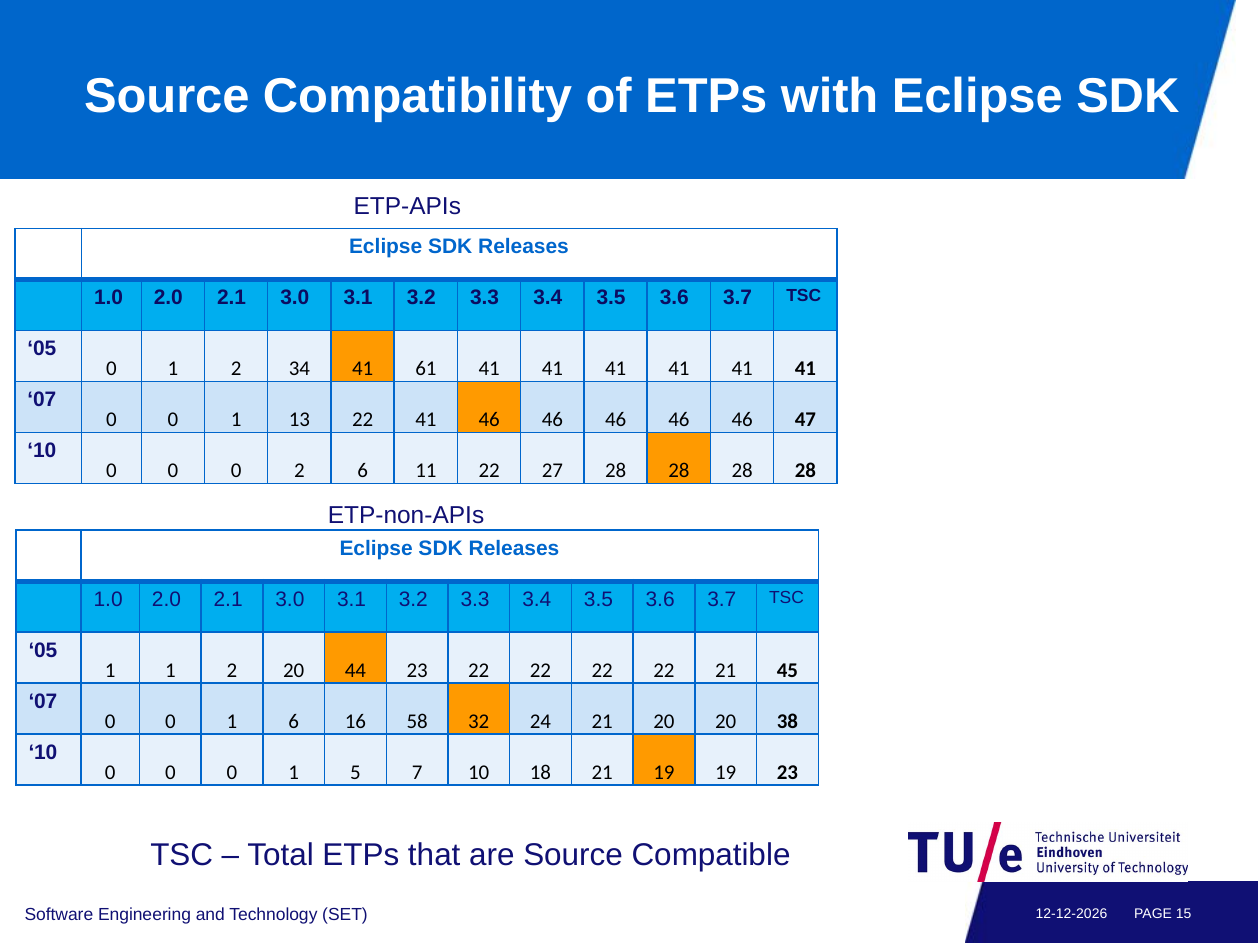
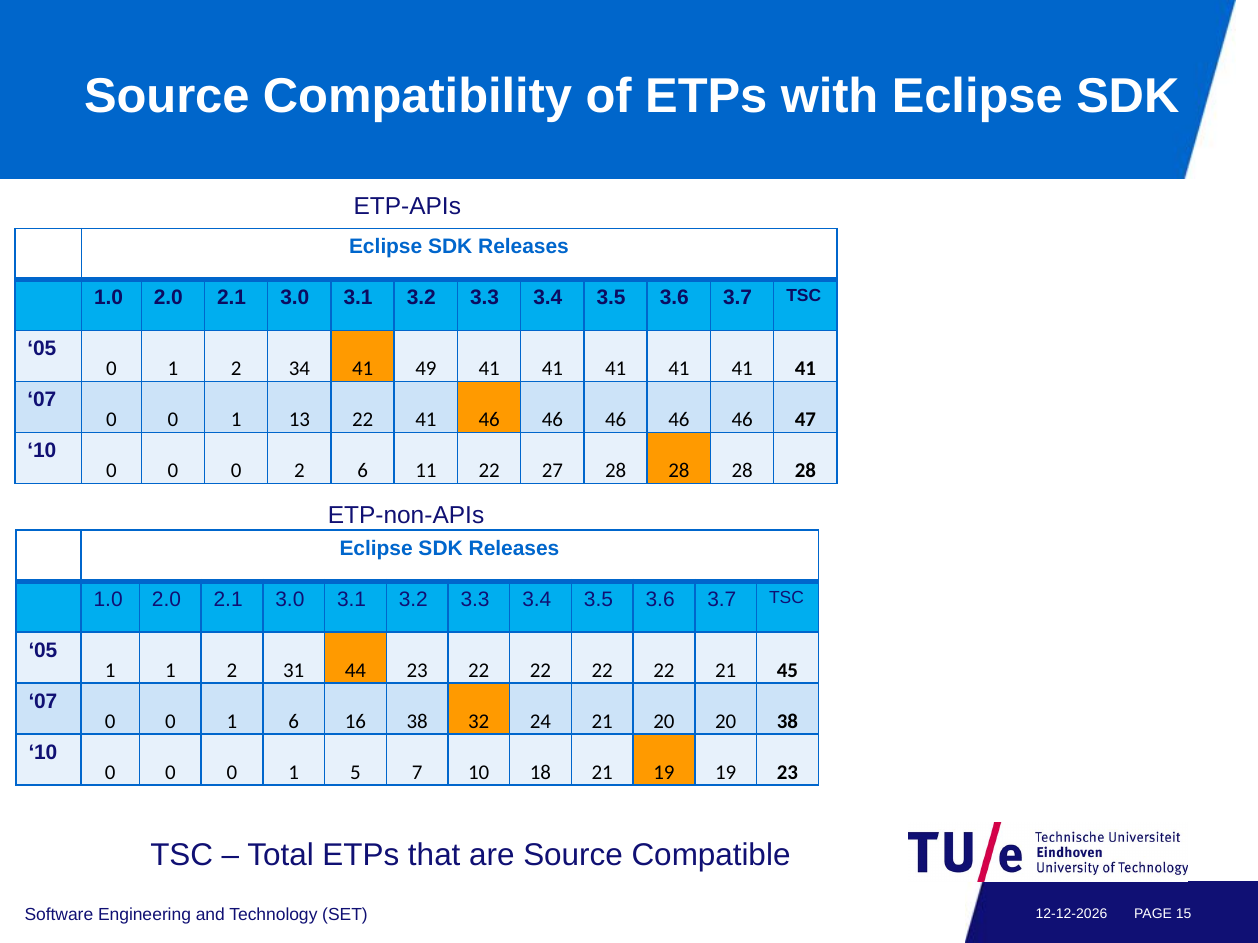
61: 61 -> 49
2 20: 20 -> 31
16 58: 58 -> 38
